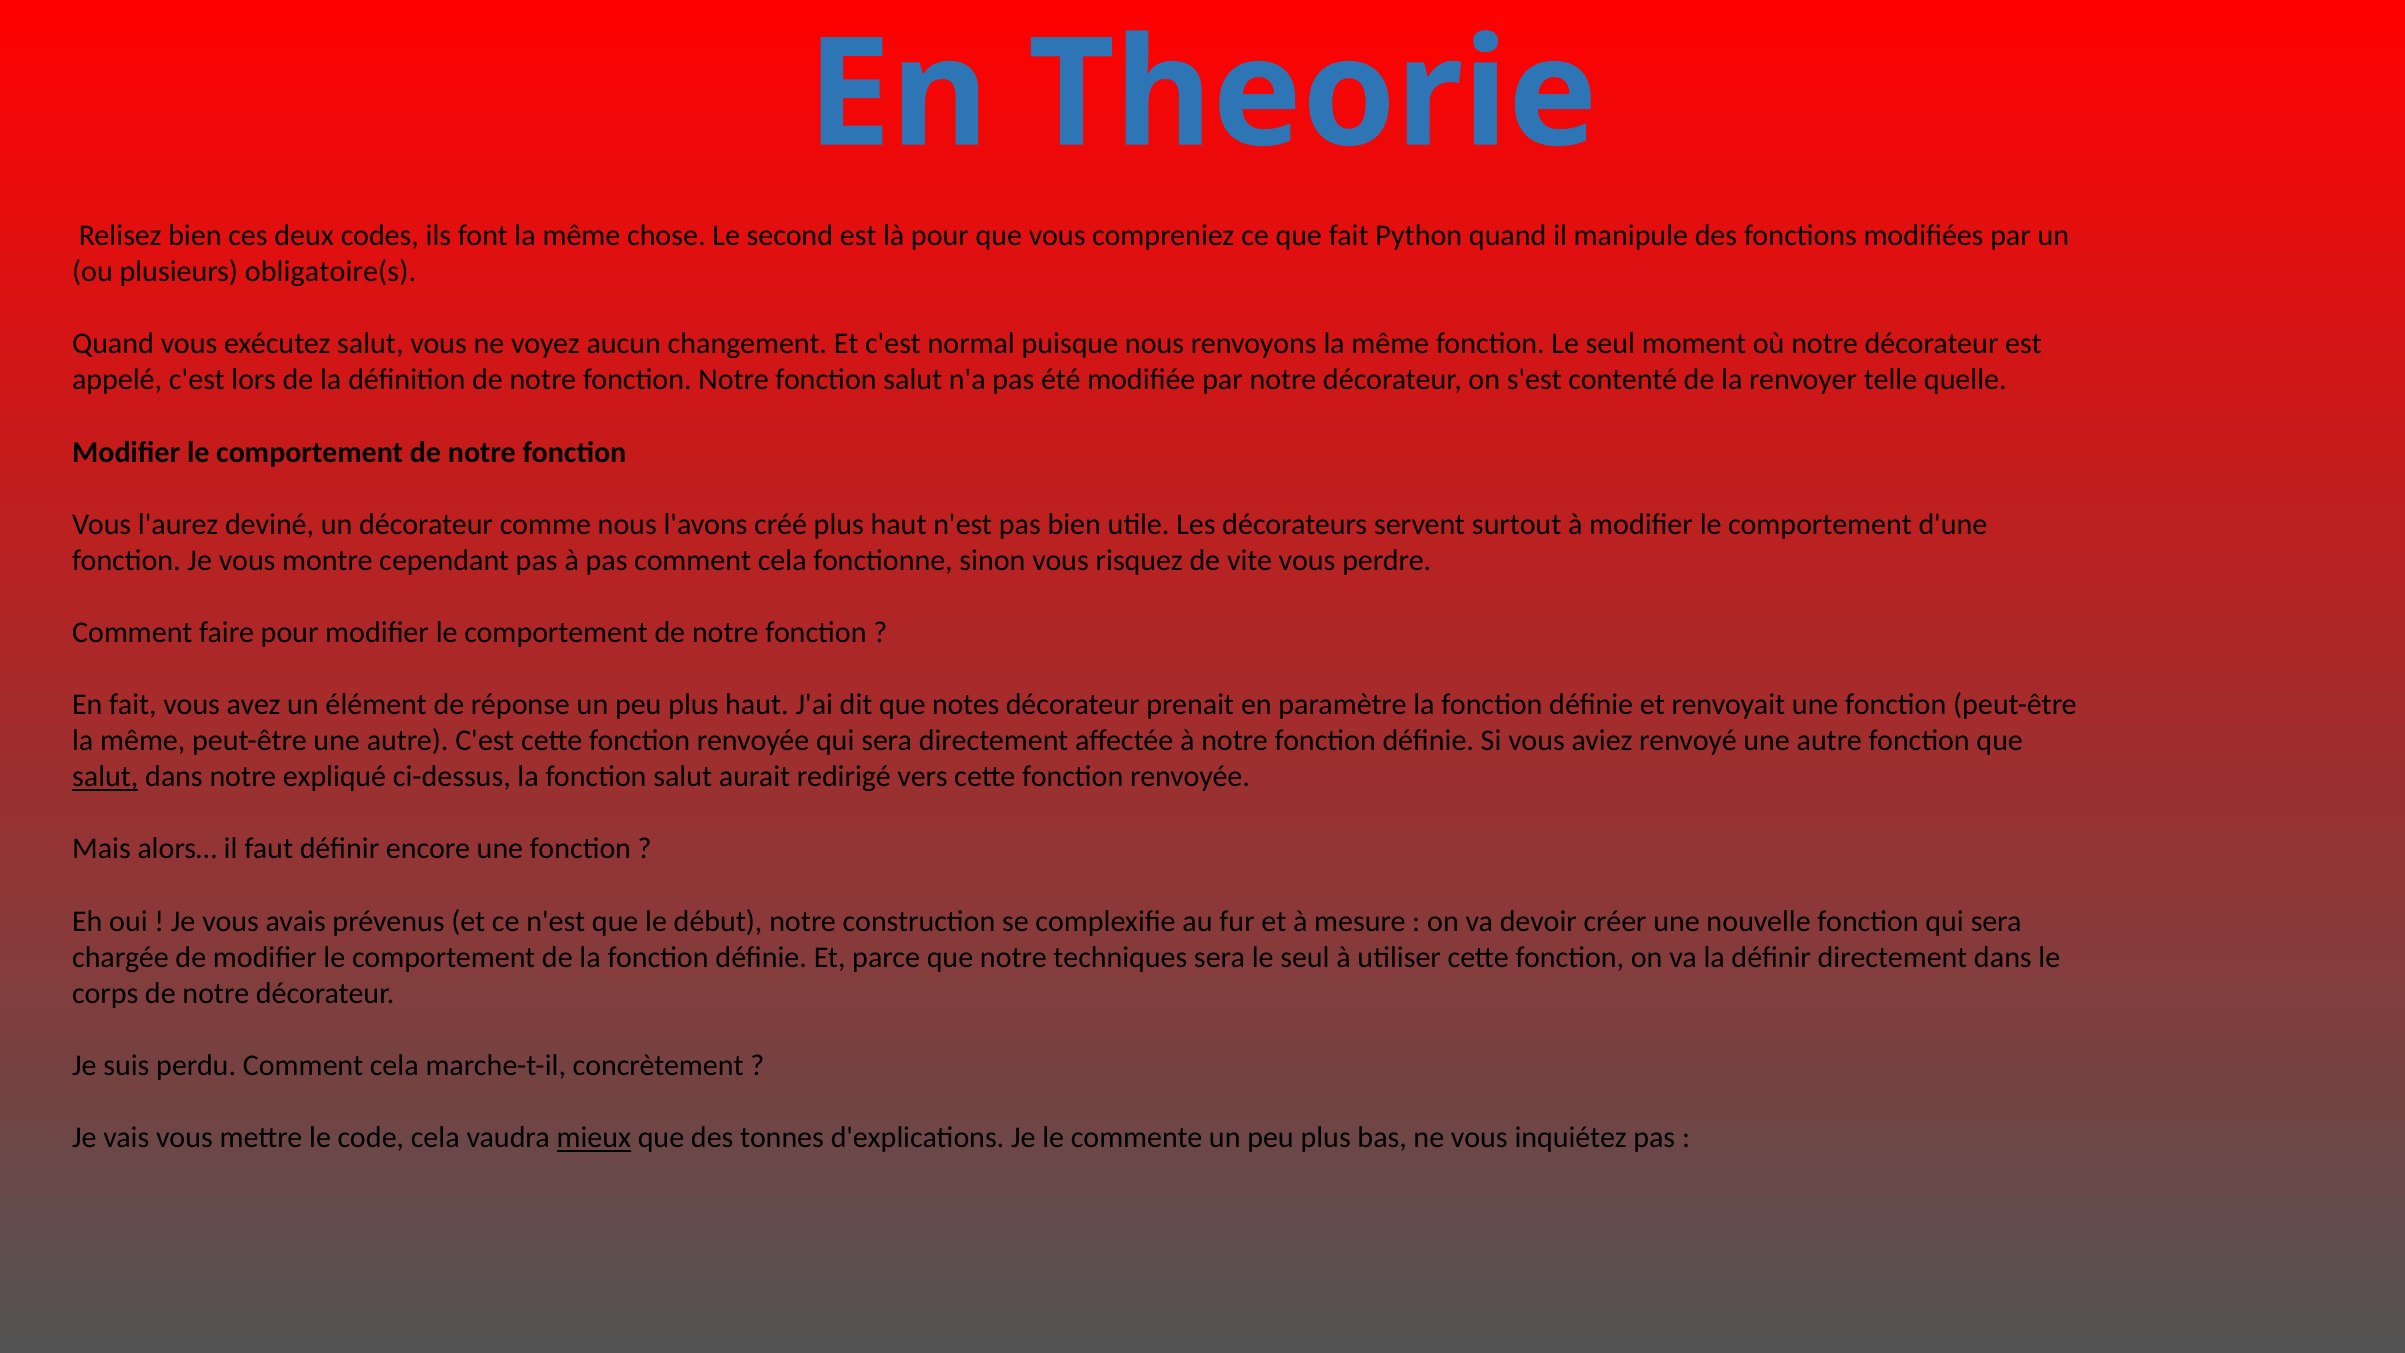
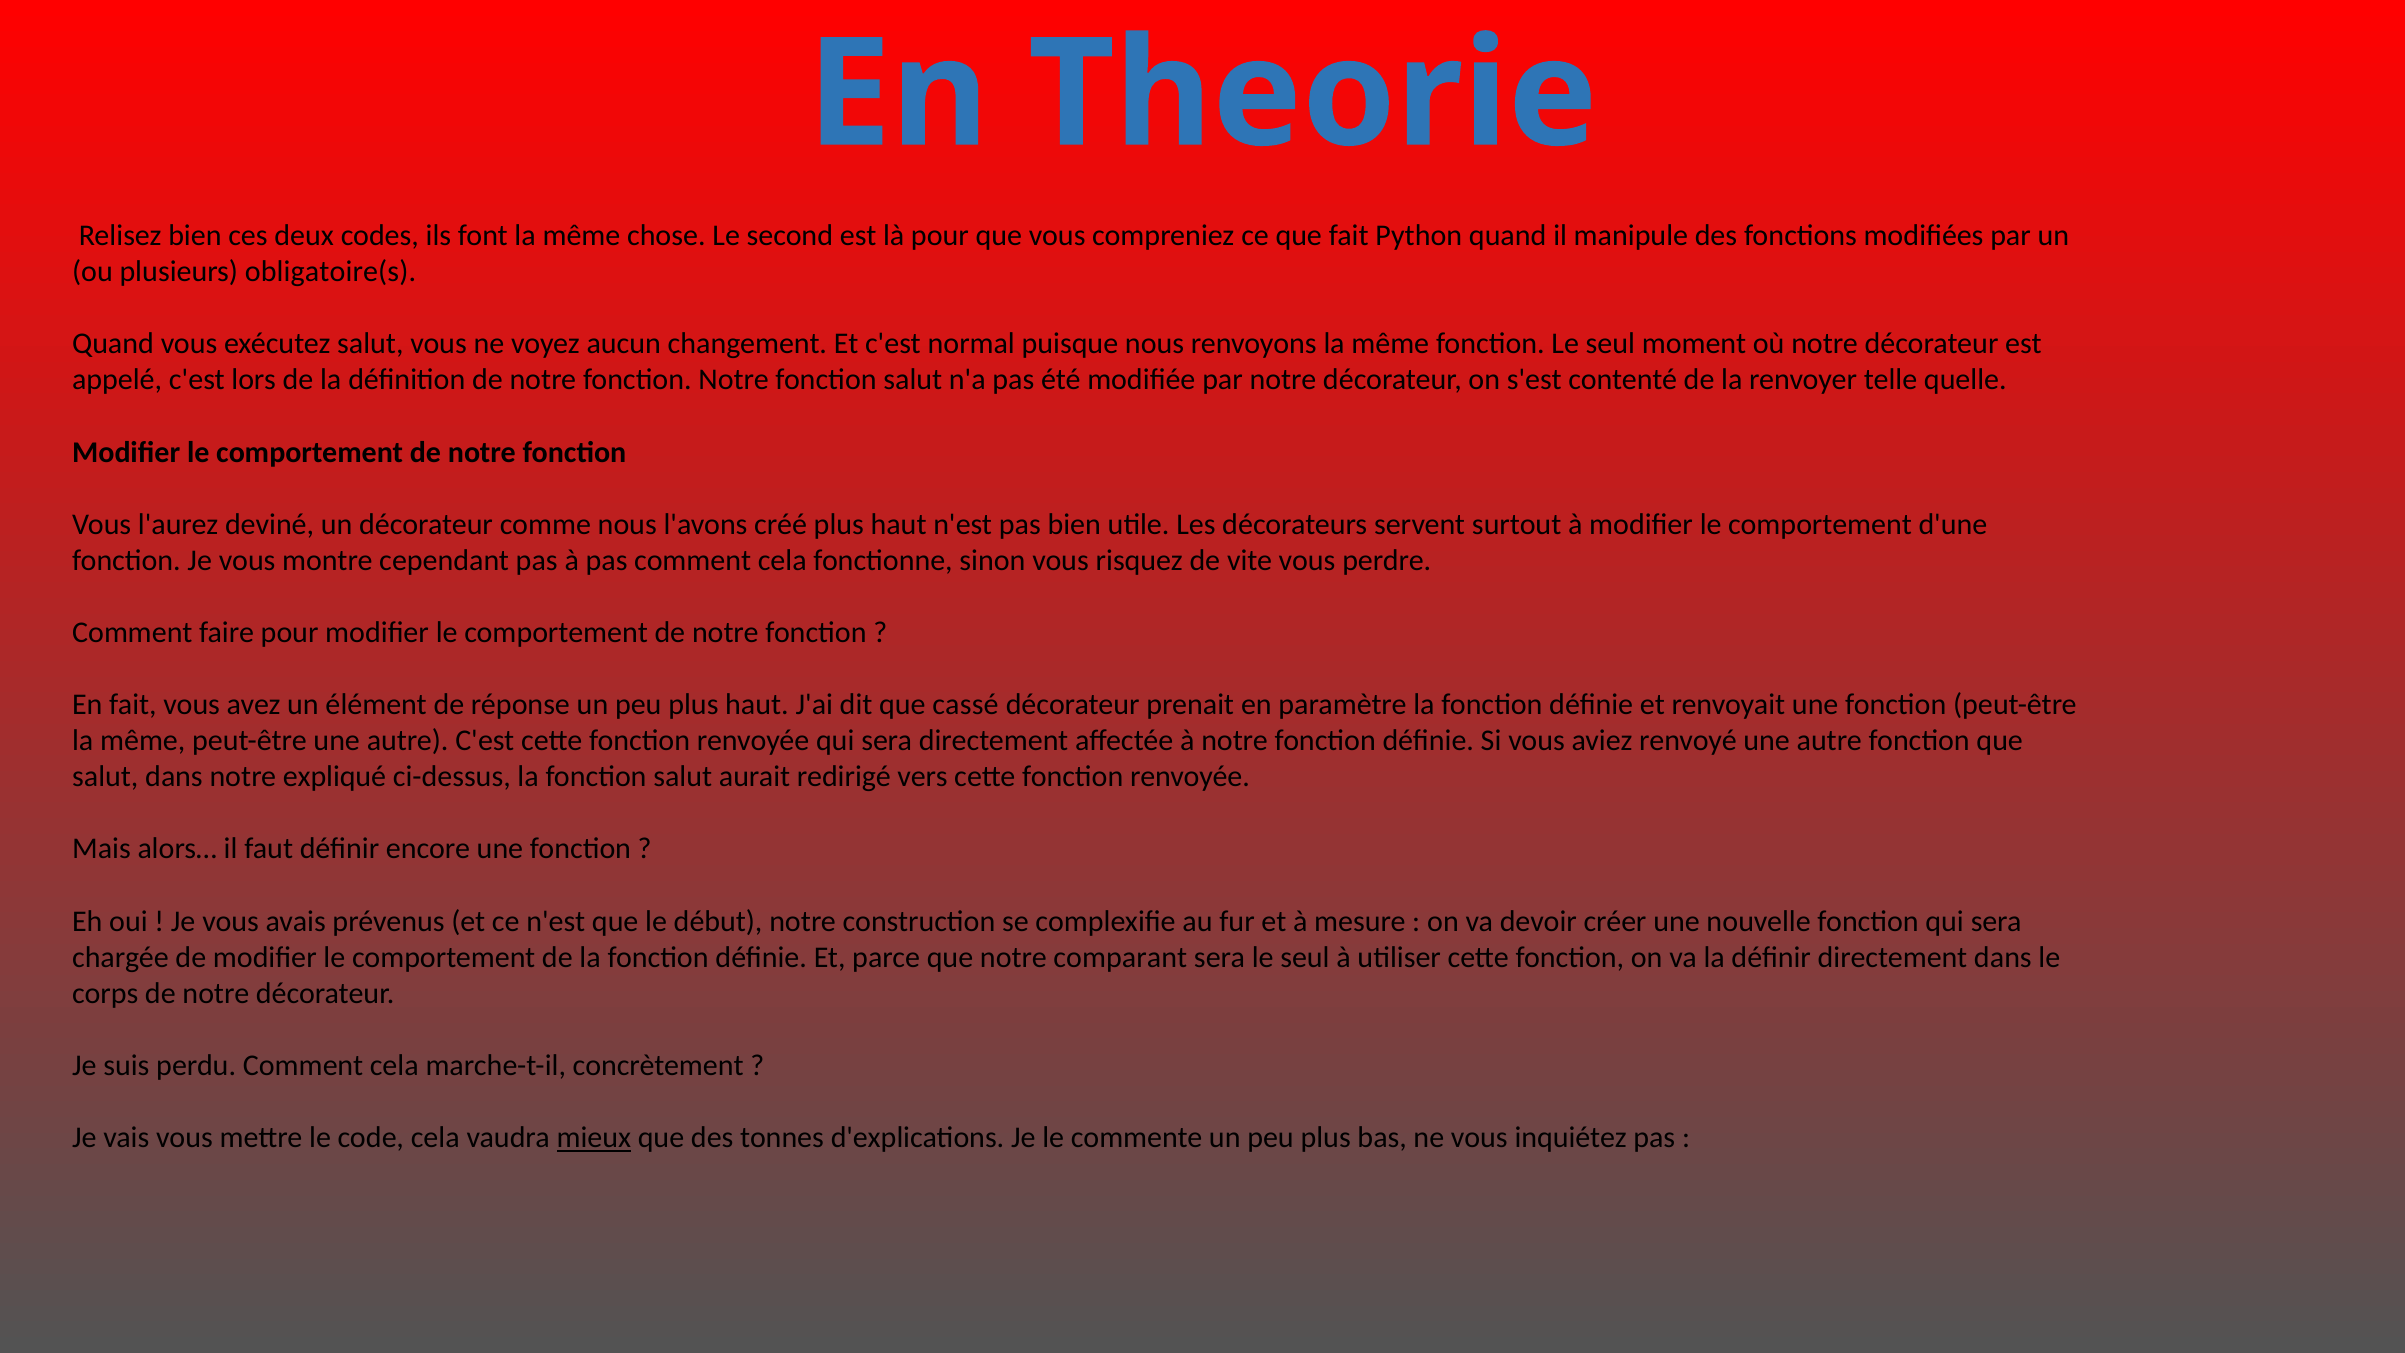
notes: notes -> cassé
salut at (105, 777) underline: present -> none
techniques: techniques -> comparant
